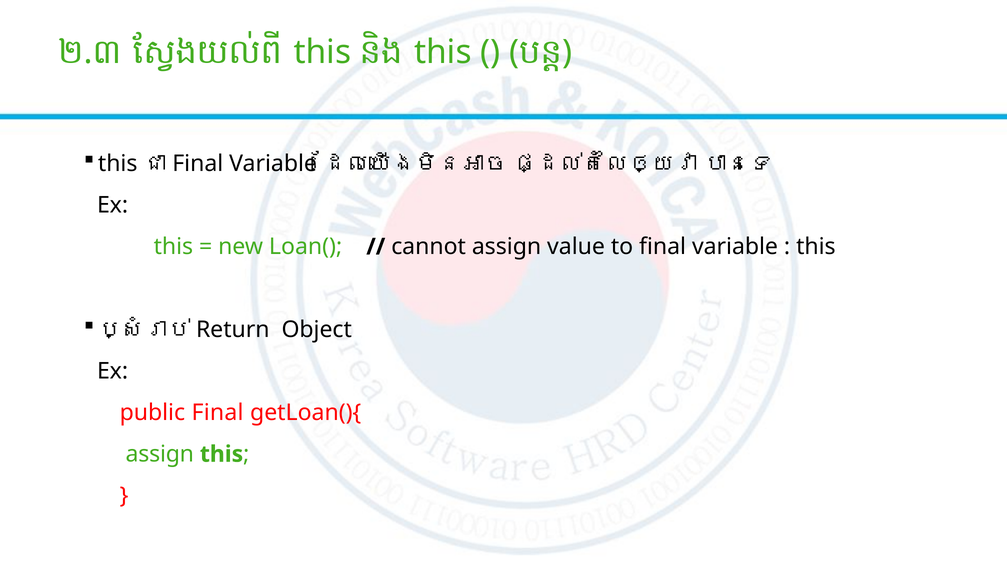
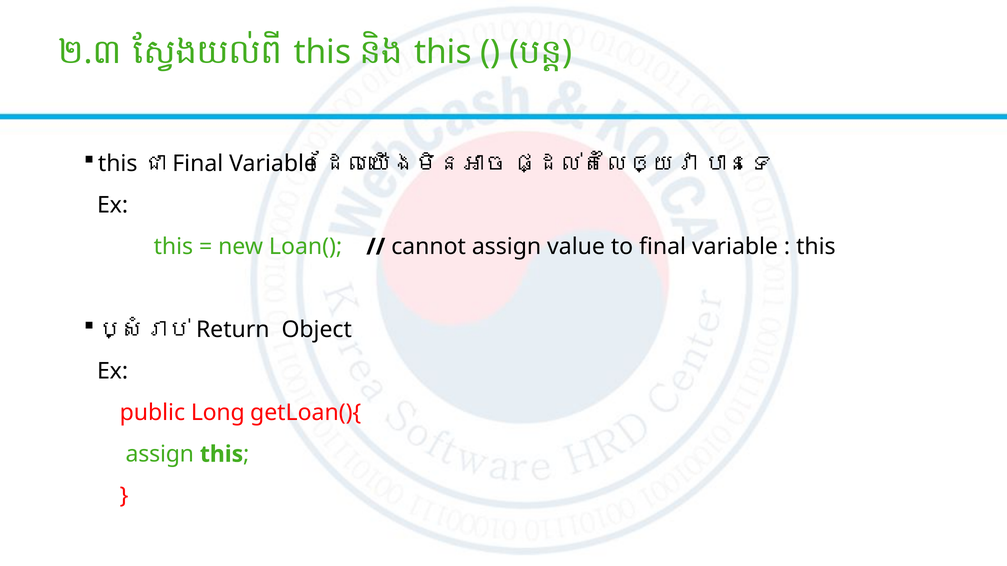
public Final: Final -> Long
